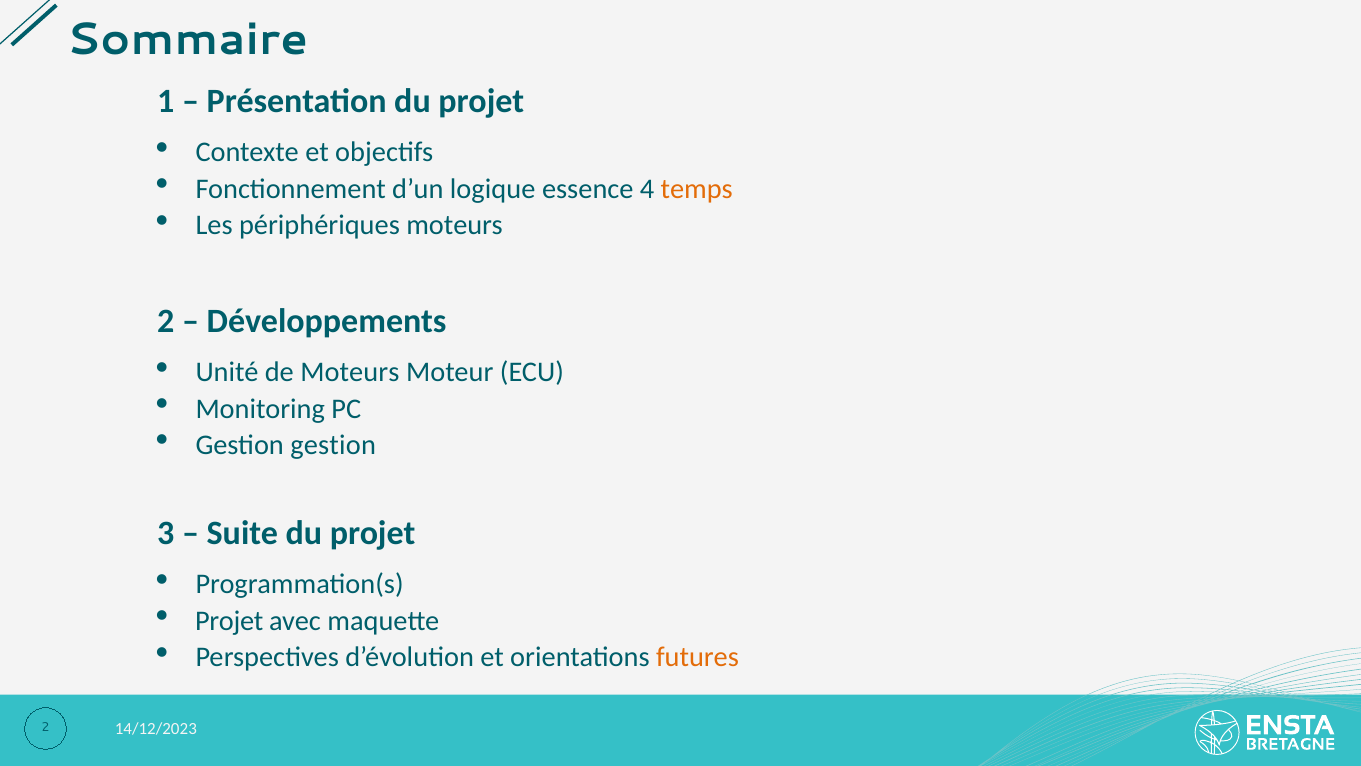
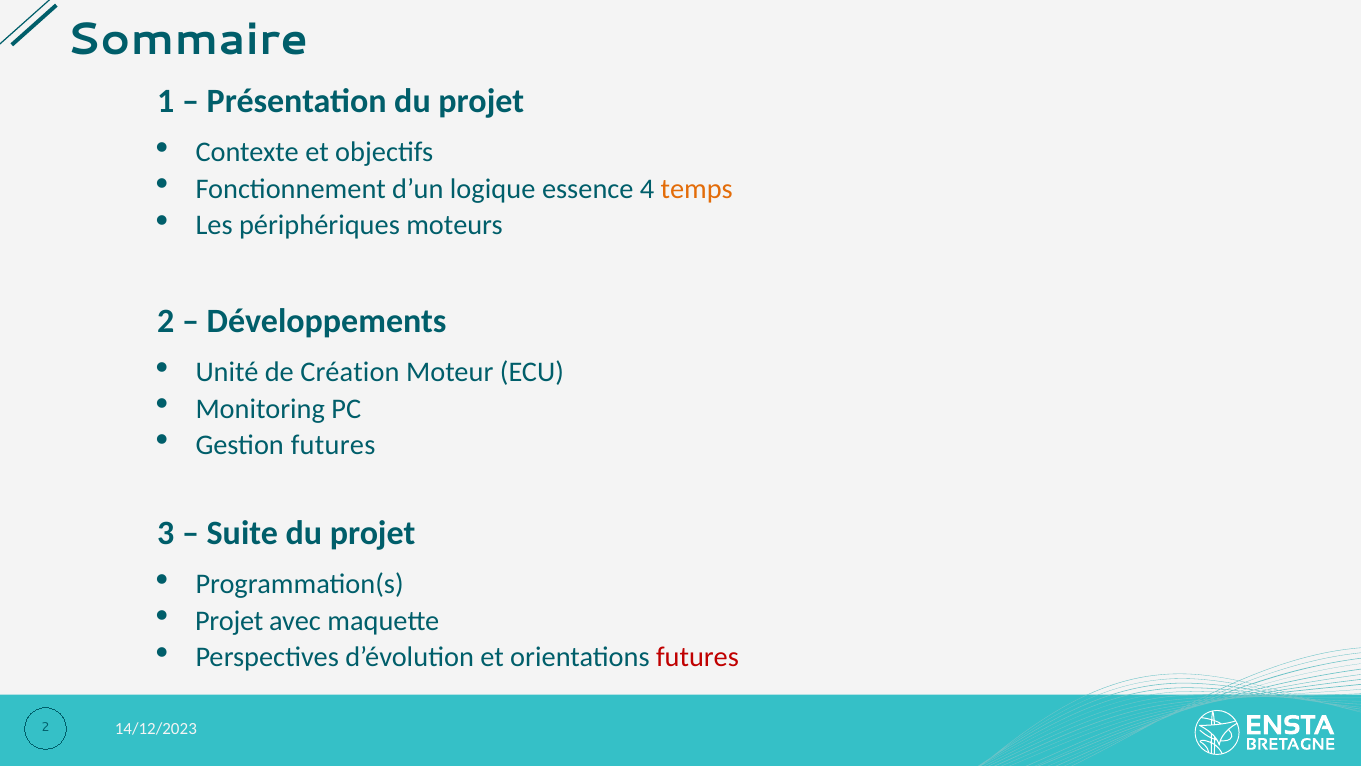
de Moteurs: Moteurs -> Création
Gestion gestion: gestion -> futures
futures at (697, 657) colour: orange -> red
